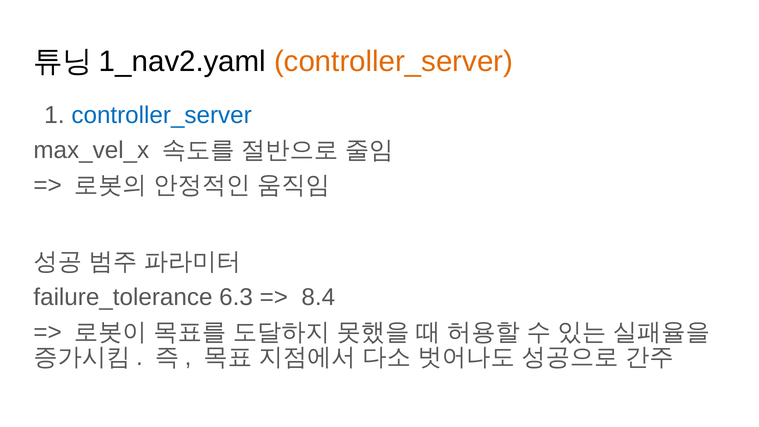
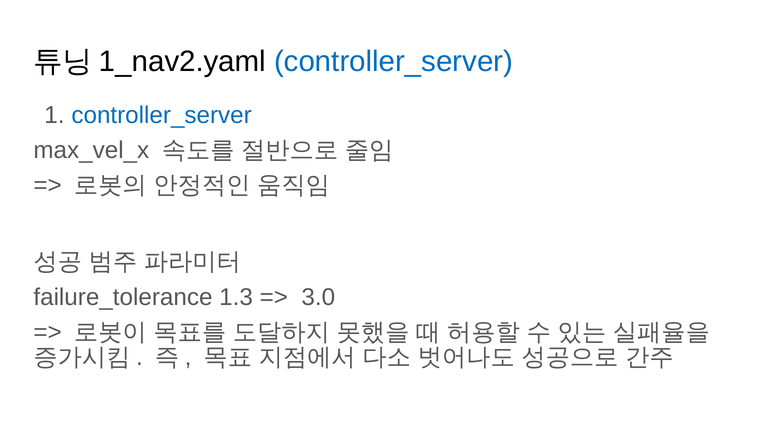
controller_server at (394, 61) colour: orange -> blue
6.3: 6.3 -> 1.3
8.4: 8.4 -> 3.0
